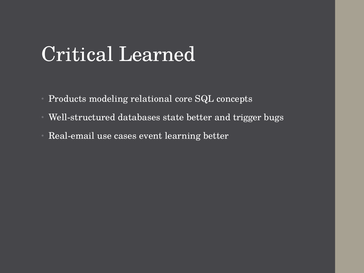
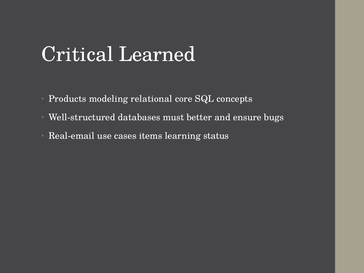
state: state -> must
trigger: trigger -> ensure
event: event -> items
learning better: better -> status
